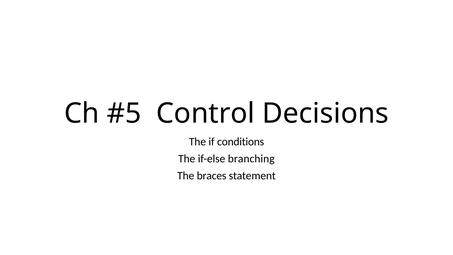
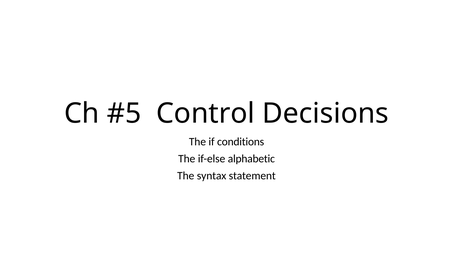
branching: branching -> alphabetic
braces: braces -> syntax
